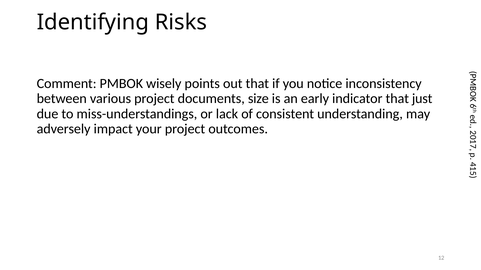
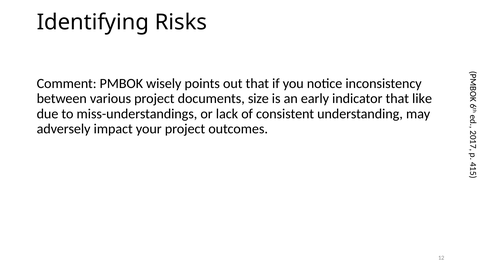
just: just -> like
